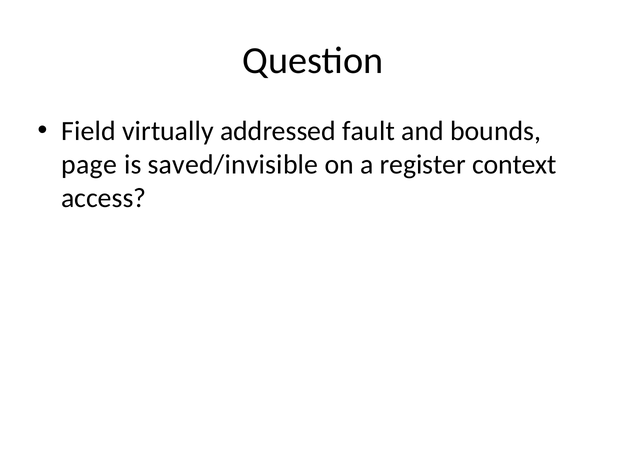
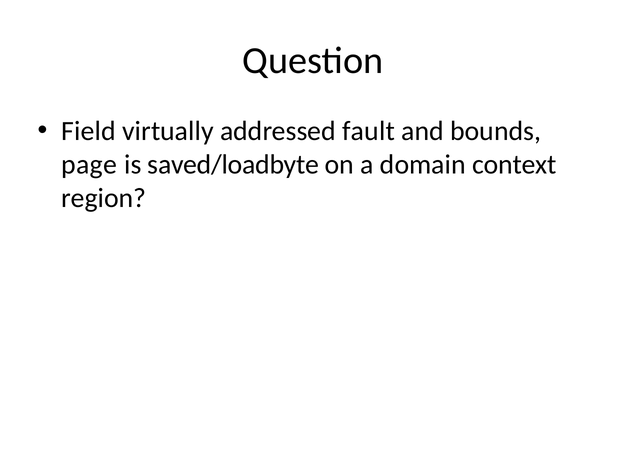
saved/invisible: saved/invisible -> saved/loadbyte
register: register -> domain
access: access -> region
